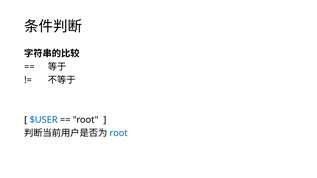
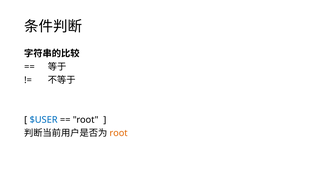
root at (119, 133) colour: blue -> orange
